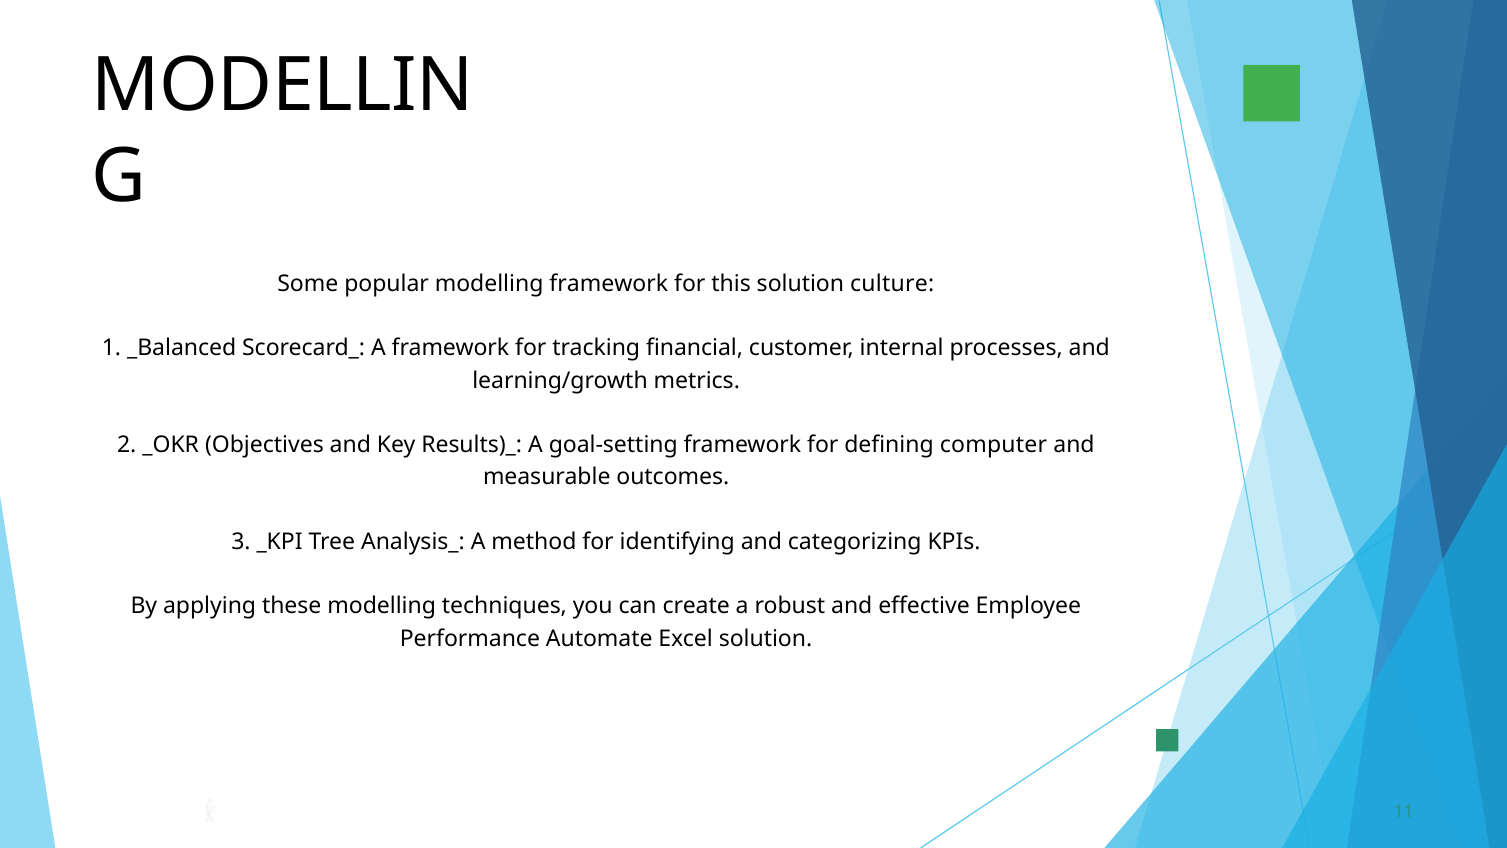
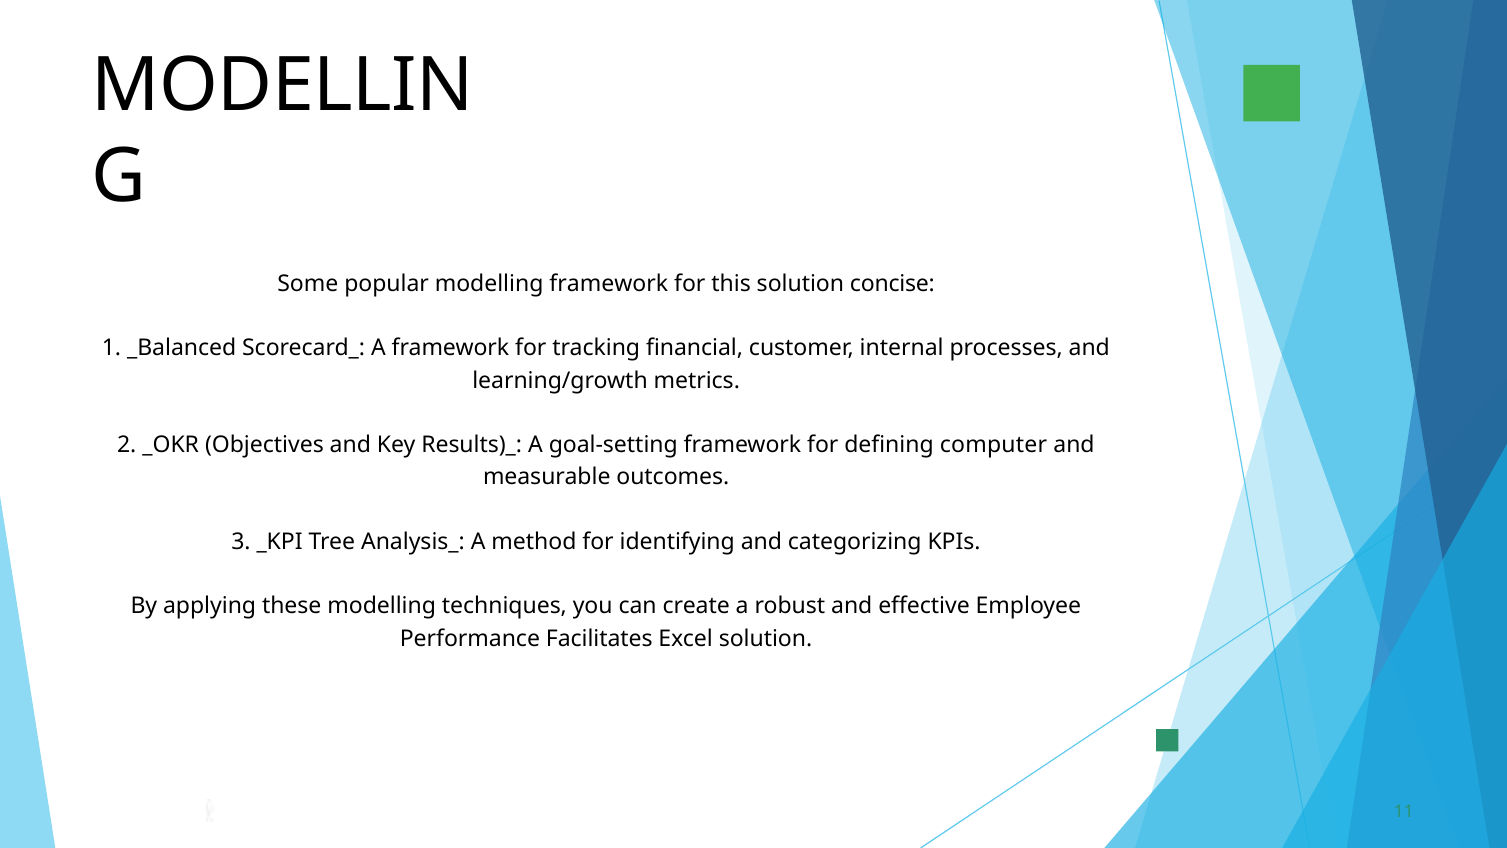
culture: culture -> concise
Automate: Automate -> Facilitates
